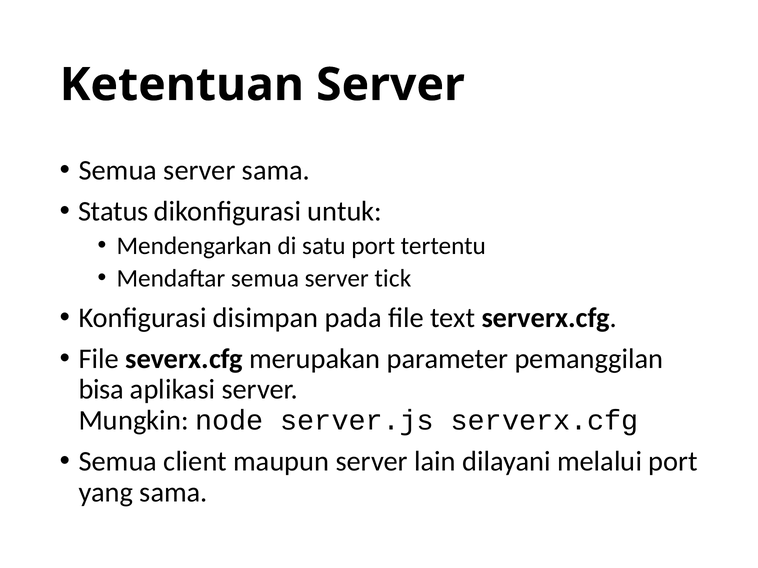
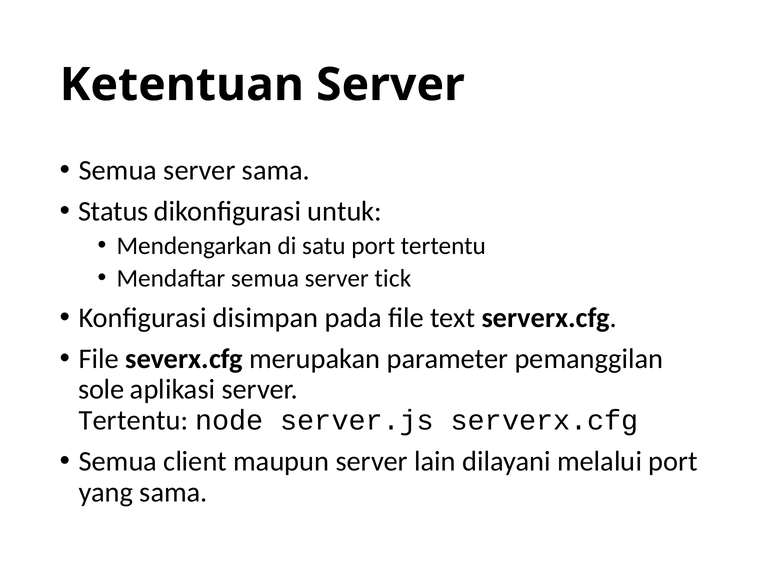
bisa: bisa -> sole
Mungkin at (134, 421): Mungkin -> Tertentu
